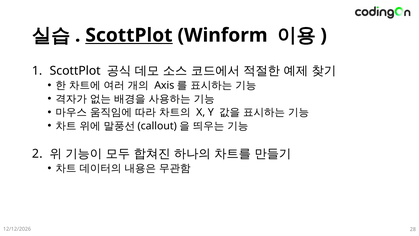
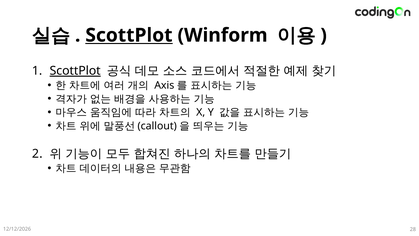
ScottPlot at (75, 71) underline: none -> present
